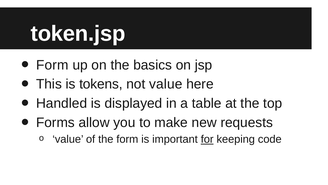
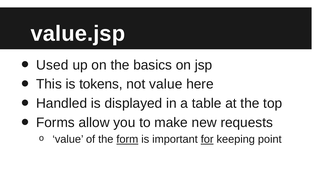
token.jsp: token.jsp -> value.jsp
Form at (52, 65): Form -> Used
form at (127, 139) underline: none -> present
code: code -> point
